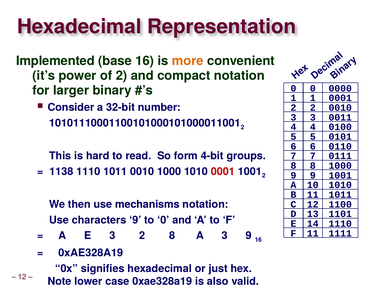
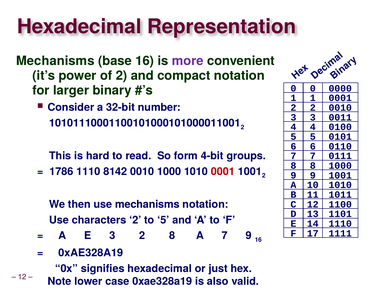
Implemented at (55, 61): Implemented -> Mechanisms
more colour: orange -> purple
1138: 1138 -> 1786
1110 1011: 1011 -> 8142
characters 9: 9 -> 2
to 0: 0 -> 5
F 11: 11 -> 17
A 3: 3 -> 7
